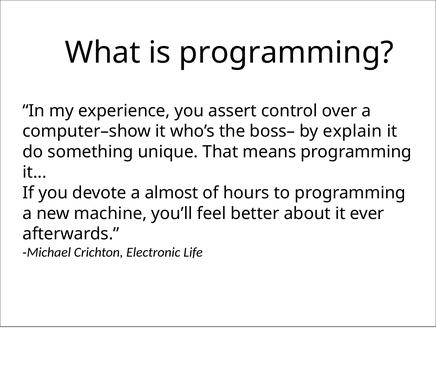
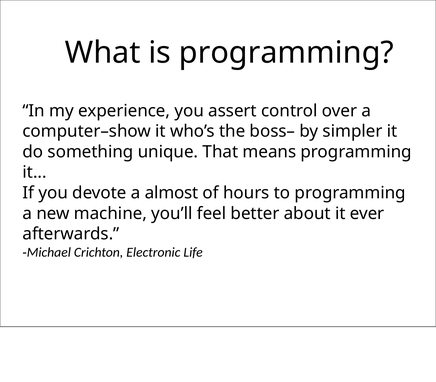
explain: explain -> simpler
